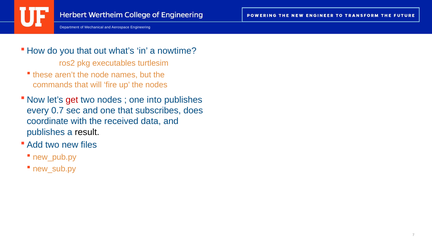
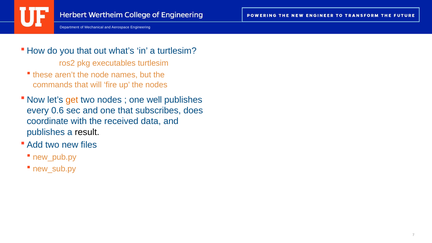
a nowtime: nowtime -> turtlesim
get colour: red -> orange
into: into -> well
0.7: 0.7 -> 0.6
